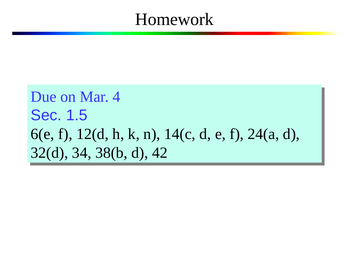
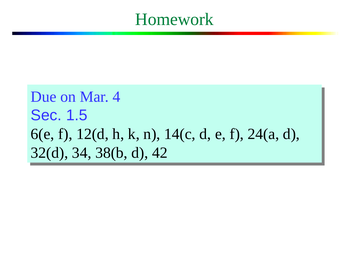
Homework colour: black -> green
